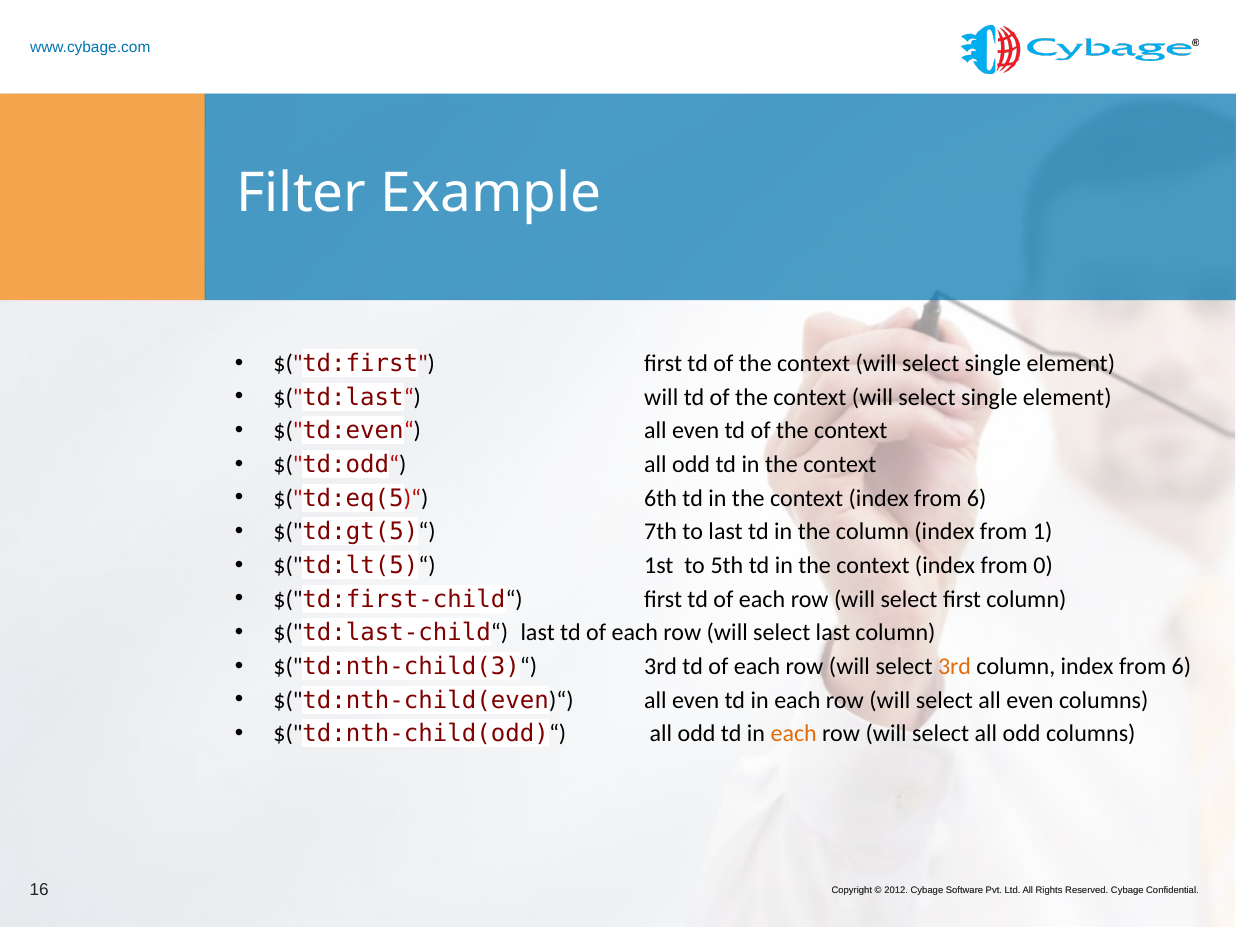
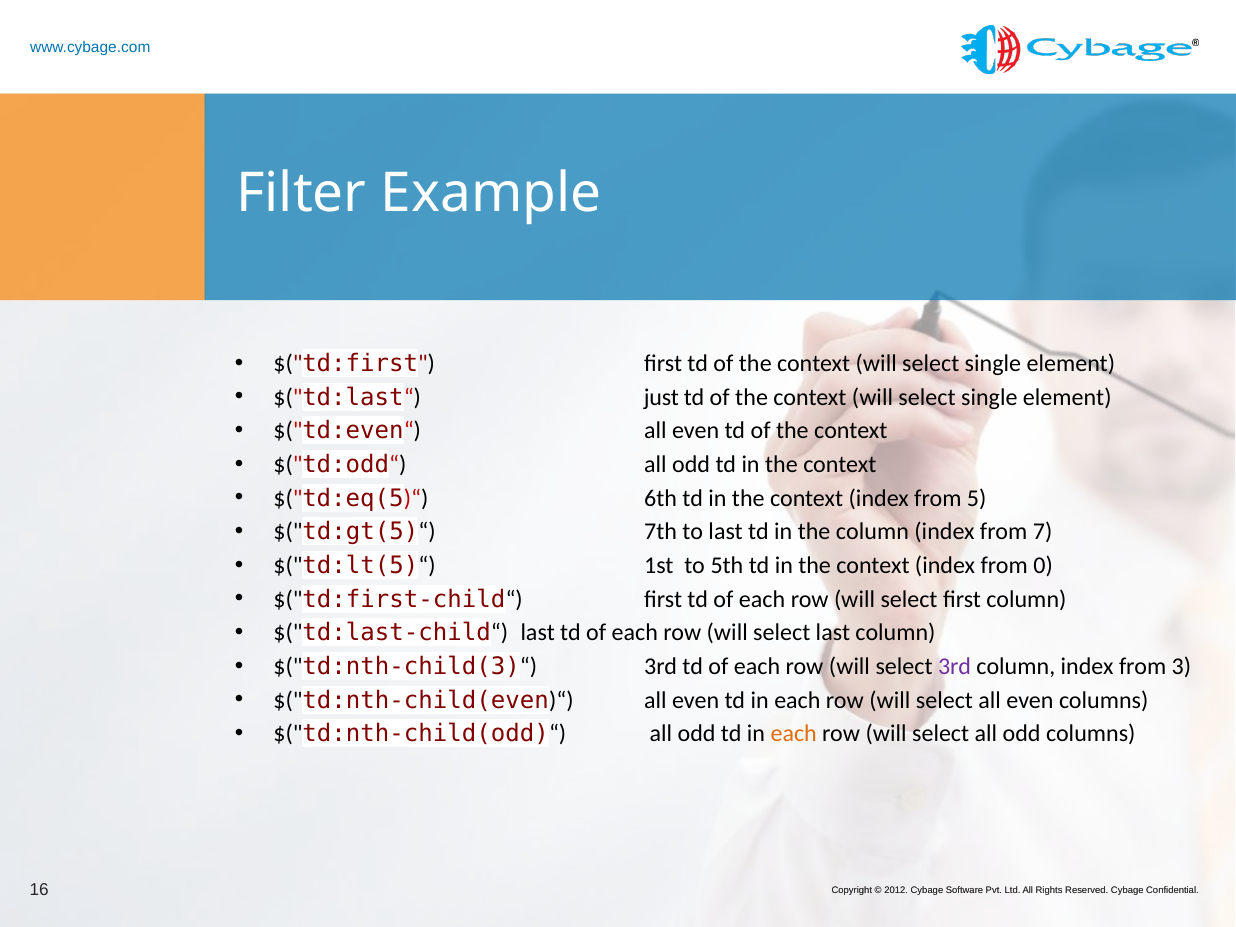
$("td:last“ will: will -> just
context index from 6: 6 -> 5
1: 1 -> 7
3rd at (955, 666) colour: orange -> purple
column index from 6: 6 -> 3
